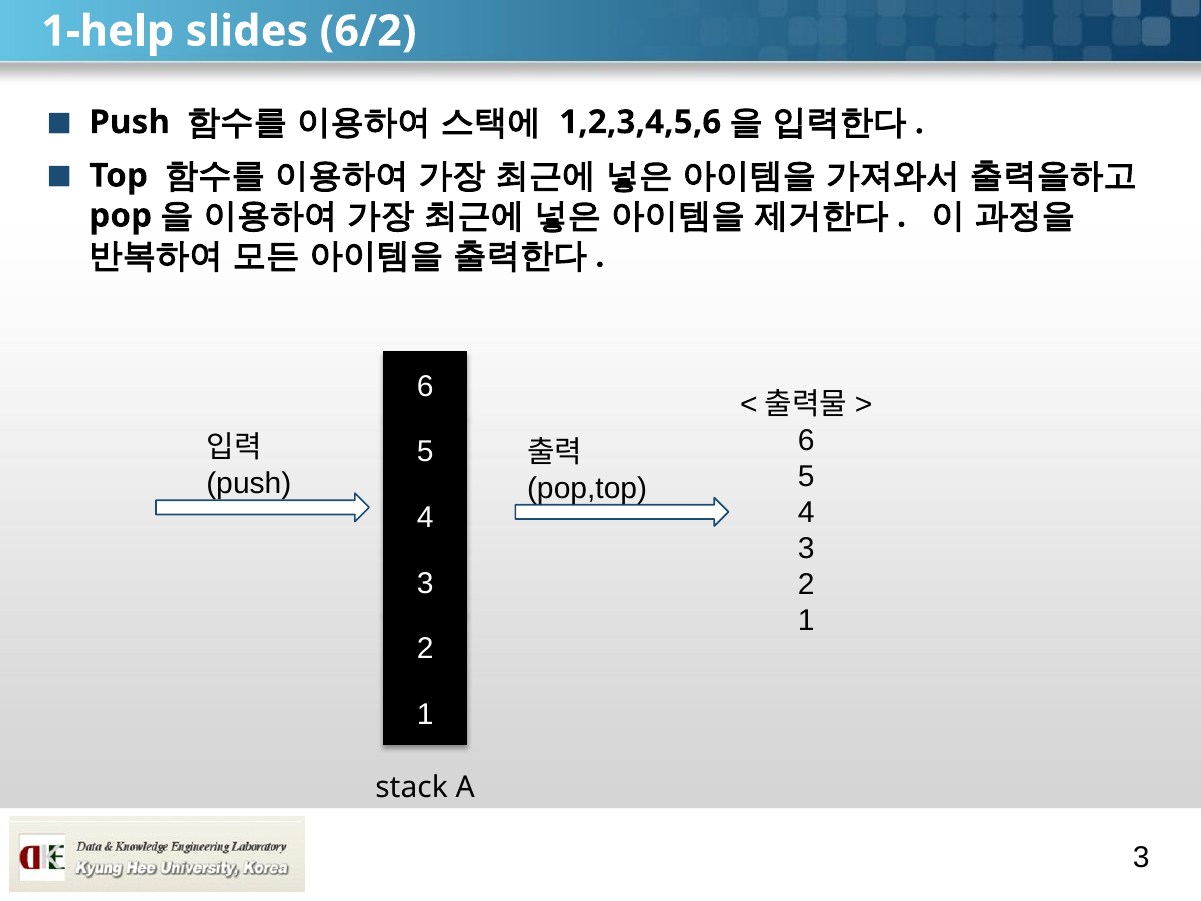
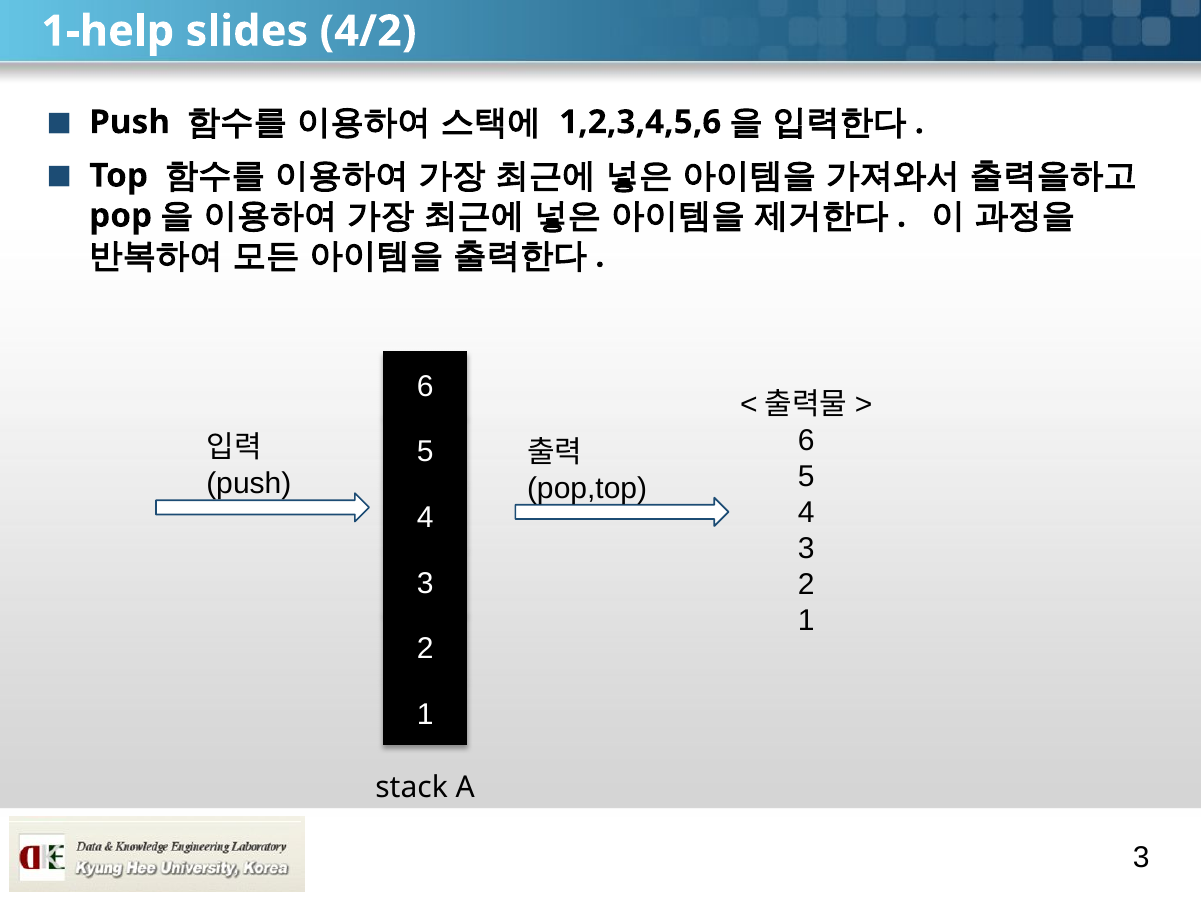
6/2: 6/2 -> 4/2
